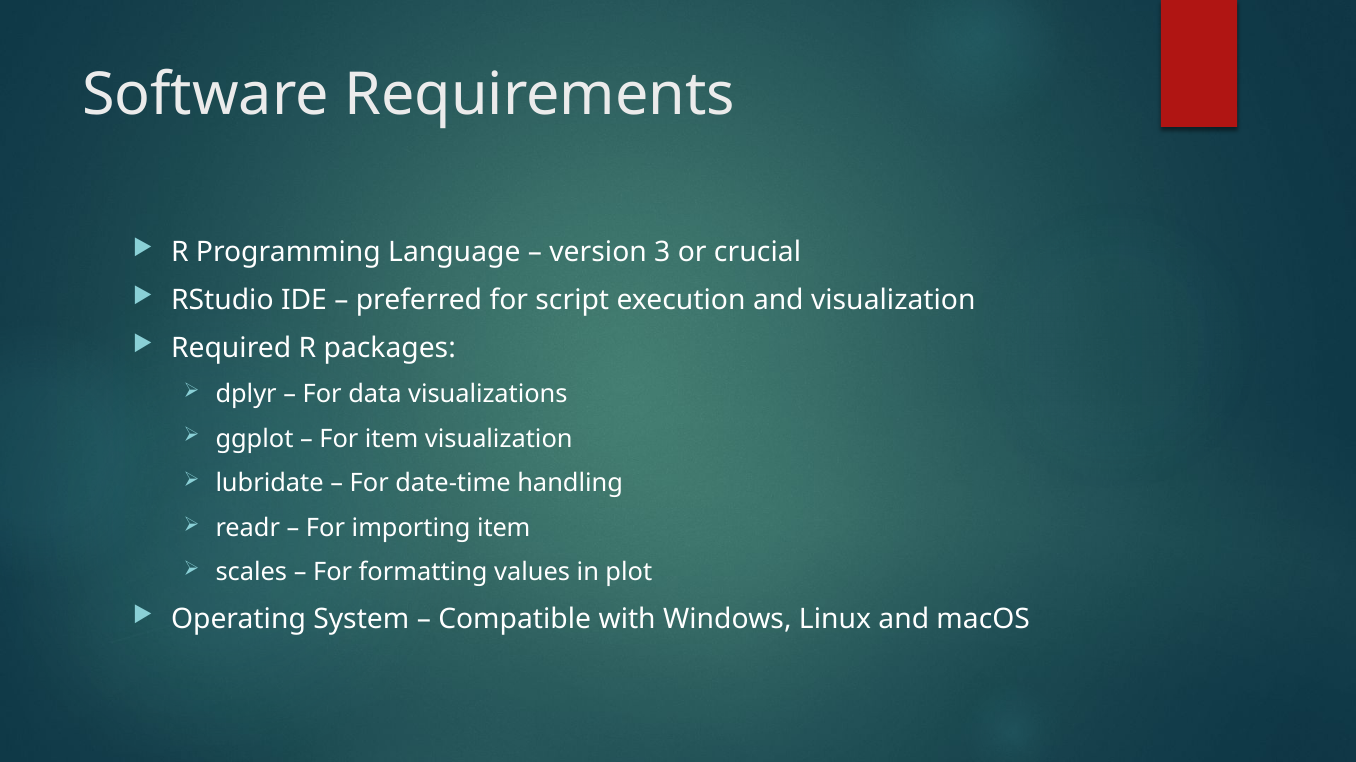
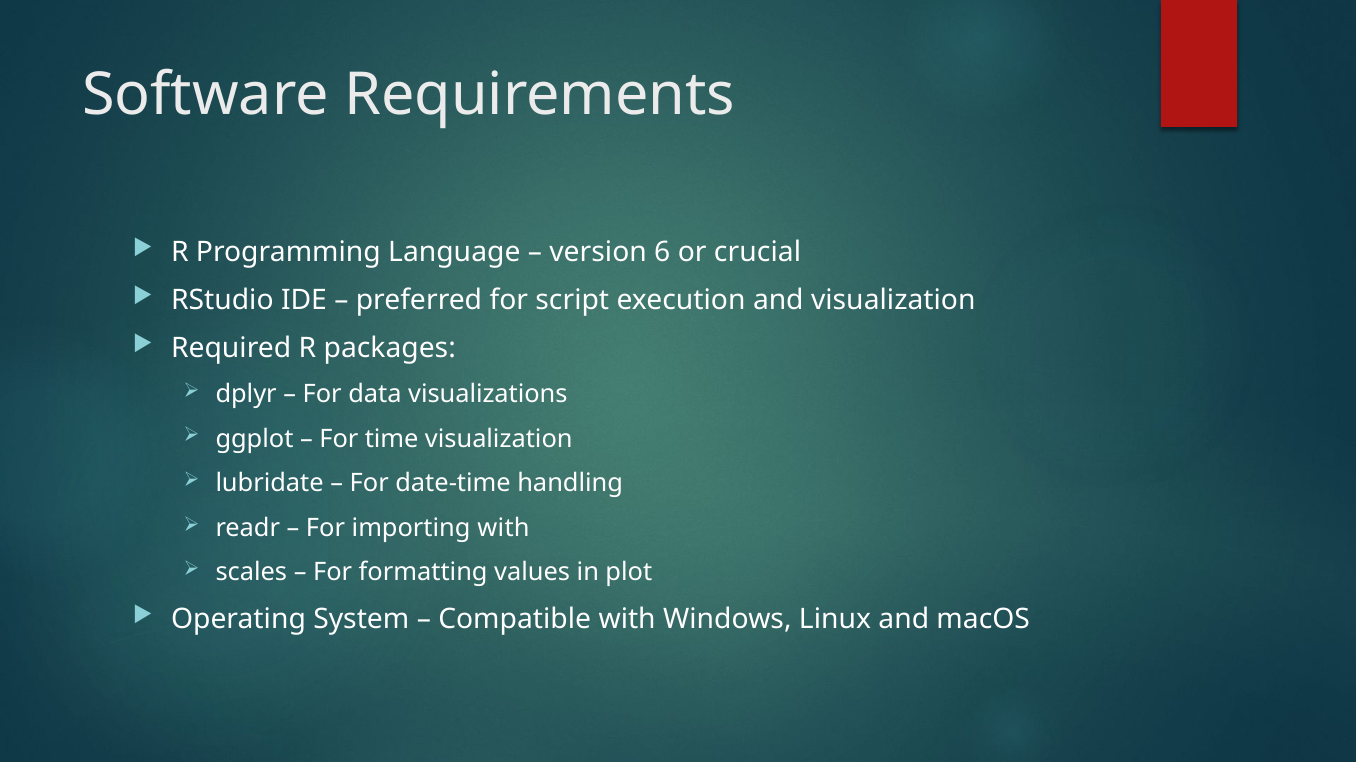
3: 3 -> 6
For item: item -> time
importing item: item -> with
